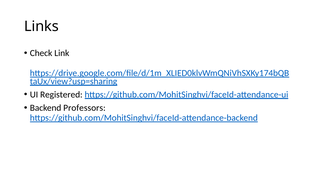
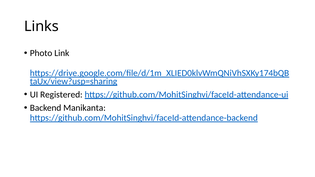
Check: Check -> Photo
Professors: Professors -> Manikanta
